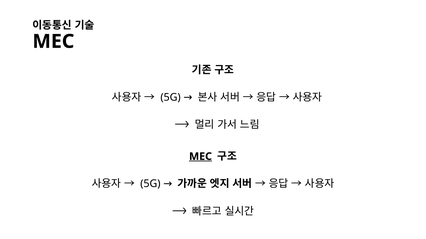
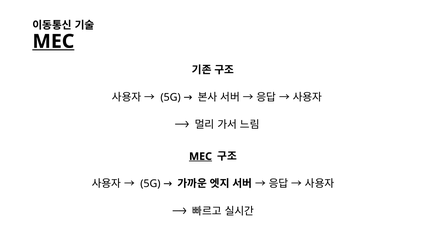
MEC at (53, 42) underline: none -> present
